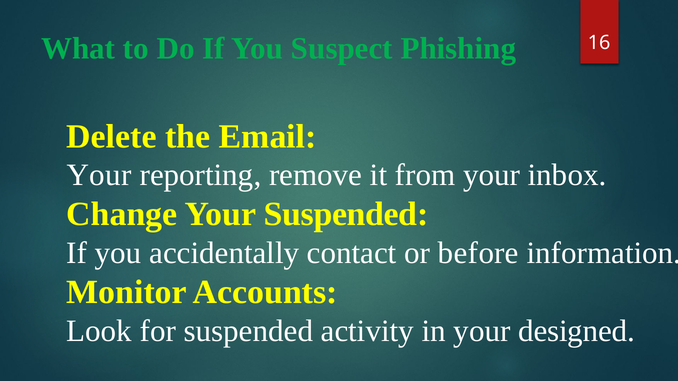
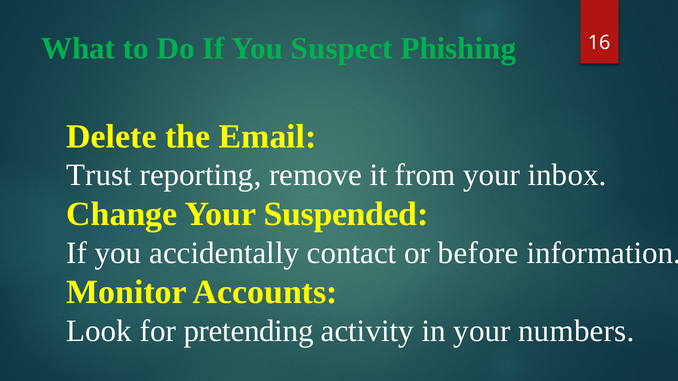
Your at (99, 175): Your -> Trust
for suspended: suspended -> pretending
designed: designed -> numbers
